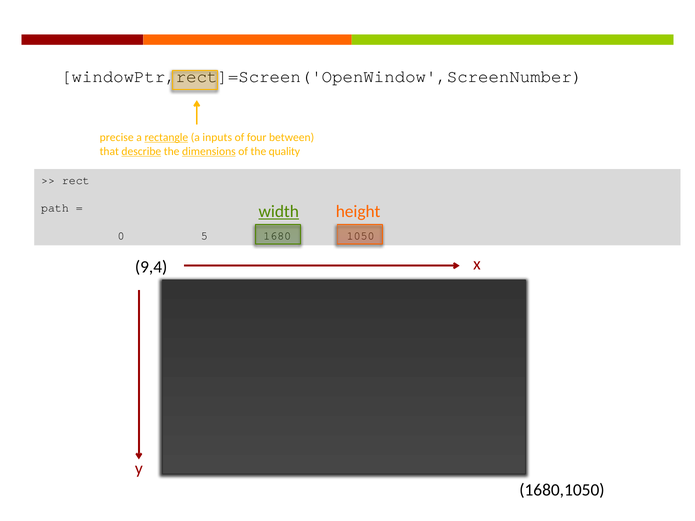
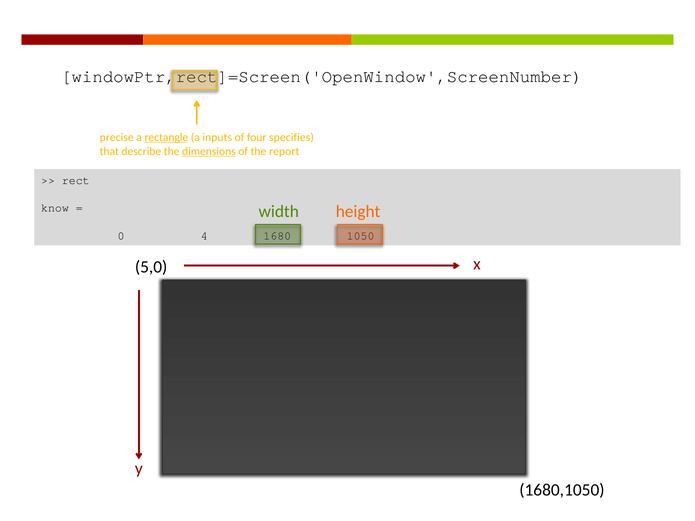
between: between -> specifies
describe underline: present -> none
quality: quality -> report
path: path -> know
width underline: present -> none
5: 5 -> 4
9,4: 9,4 -> 5,0
